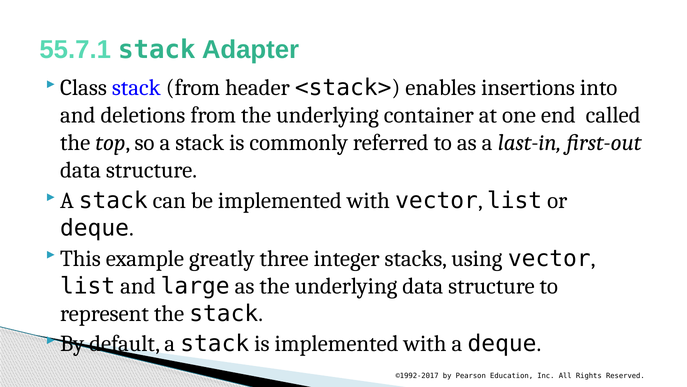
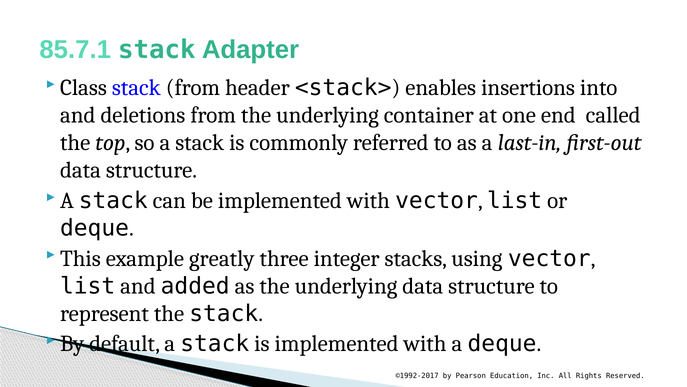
55.7.1: 55.7.1 -> 85.7.1
large: large -> added
